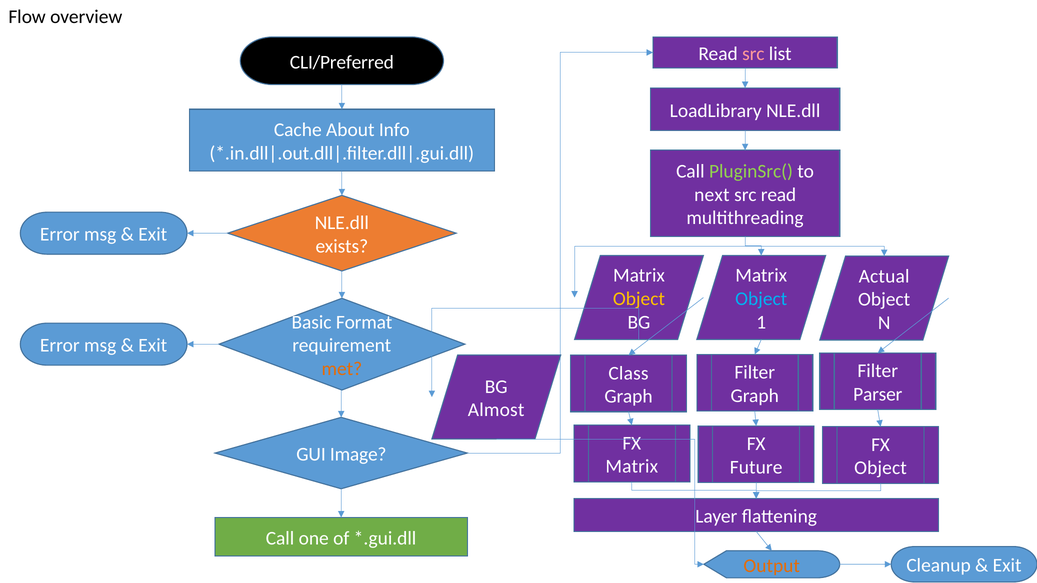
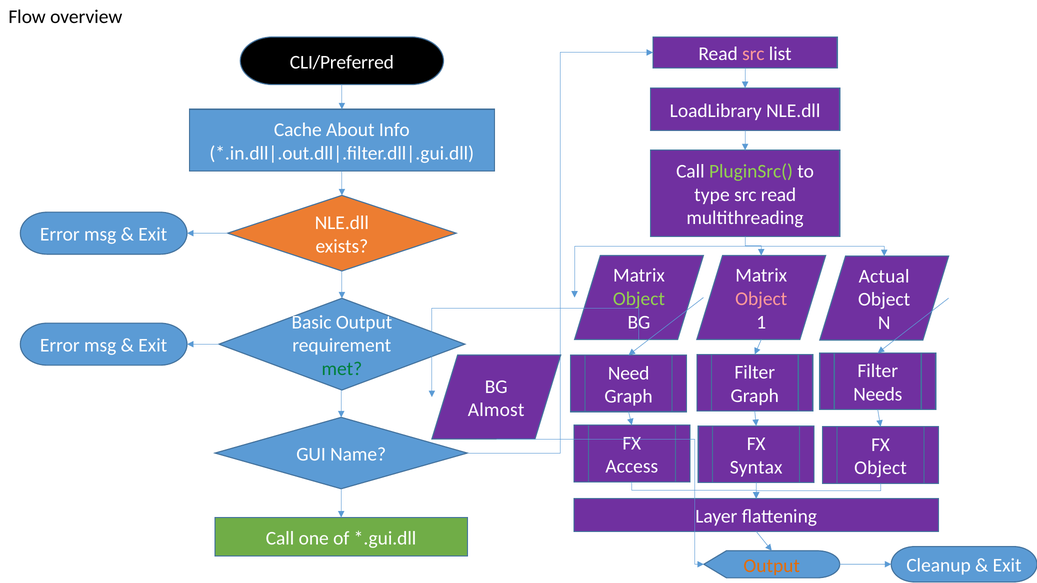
next: next -> type
Object at (639, 299) colour: yellow -> light green
Object at (761, 299) colour: light blue -> pink
Basic Format: Format -> Output
met colour: orange -> green
Class: Class -> Need
Parser: Parser -> Needs
Image: Image -> Name
Matrix at (632, 467): Matrix -> Access
Future: Future -> Syntax
